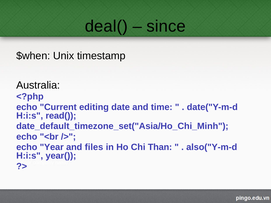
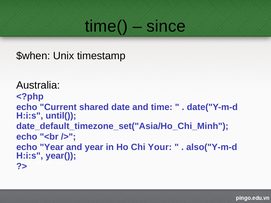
deal(: deal( -> time(
editing: editing -> shared
read(: read( -> until(
and files: files -> year
Than: Than -> Your
